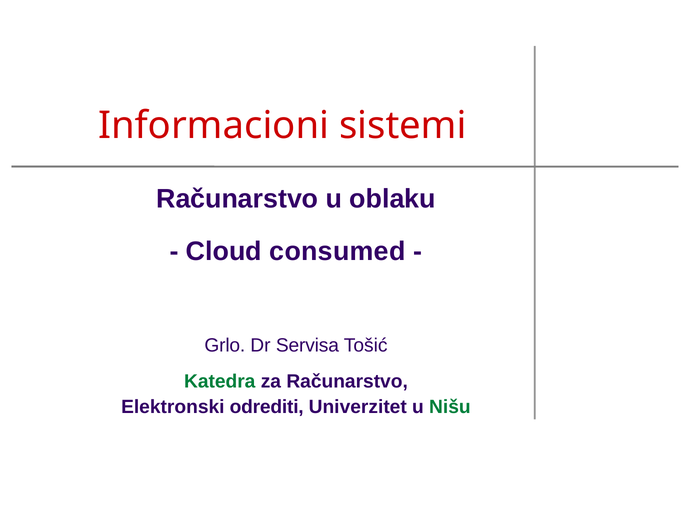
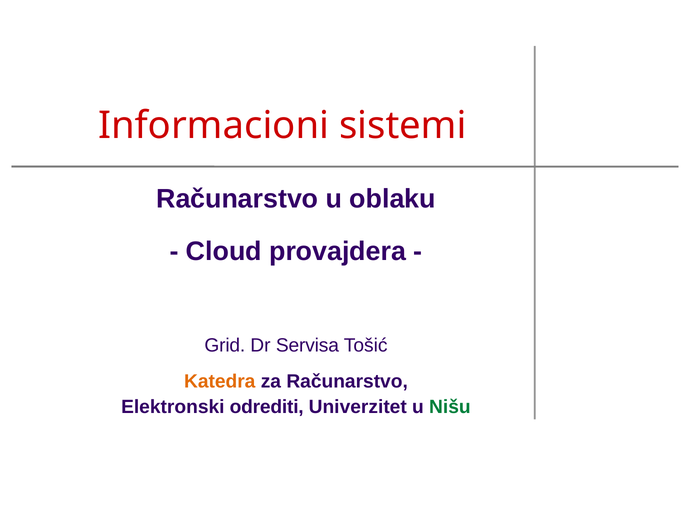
consumed: consumed -> provajdera
Grlo: Grlo -> Grid
Katedra colour: green -> orange
